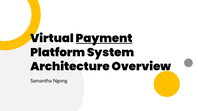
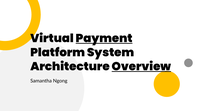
Overview underline: none -> present
